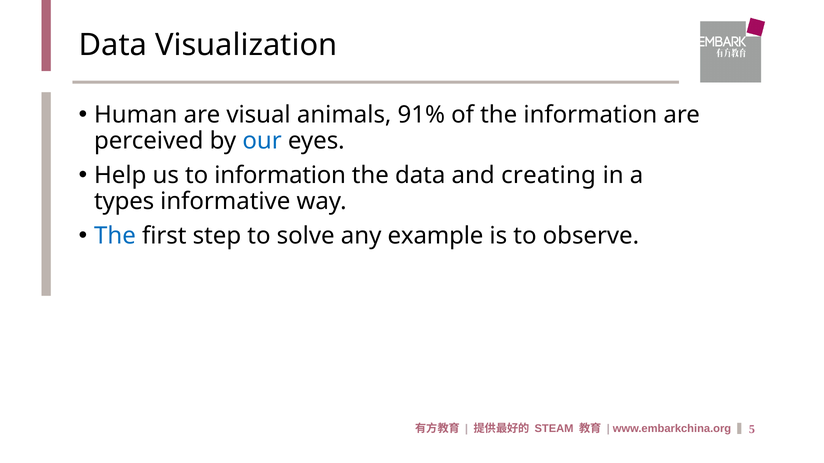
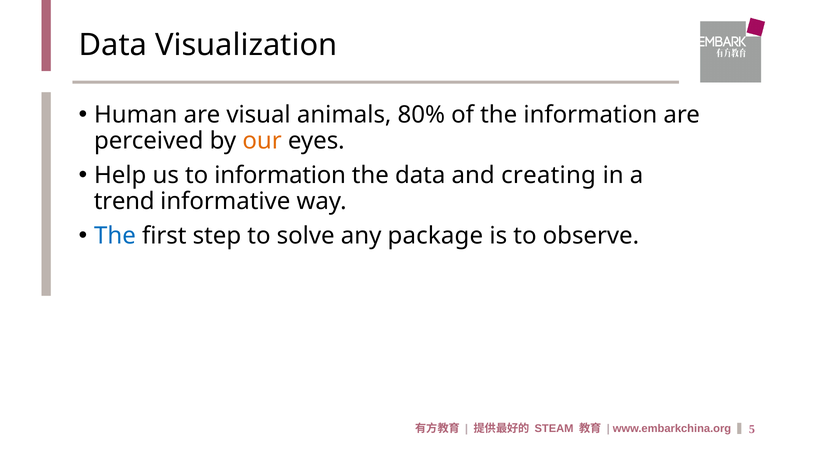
91%: 91% -> 80%
our colour: blue -> orange
types: types -> trend
example: example -> package
